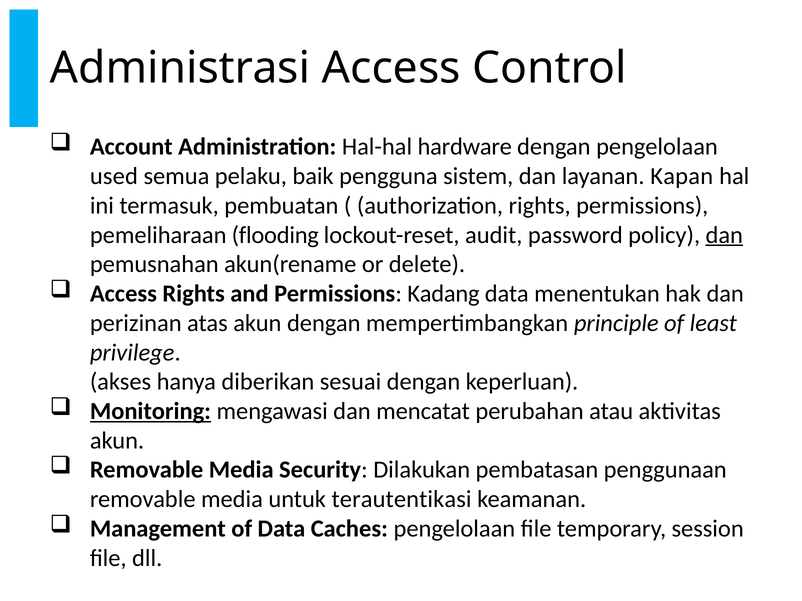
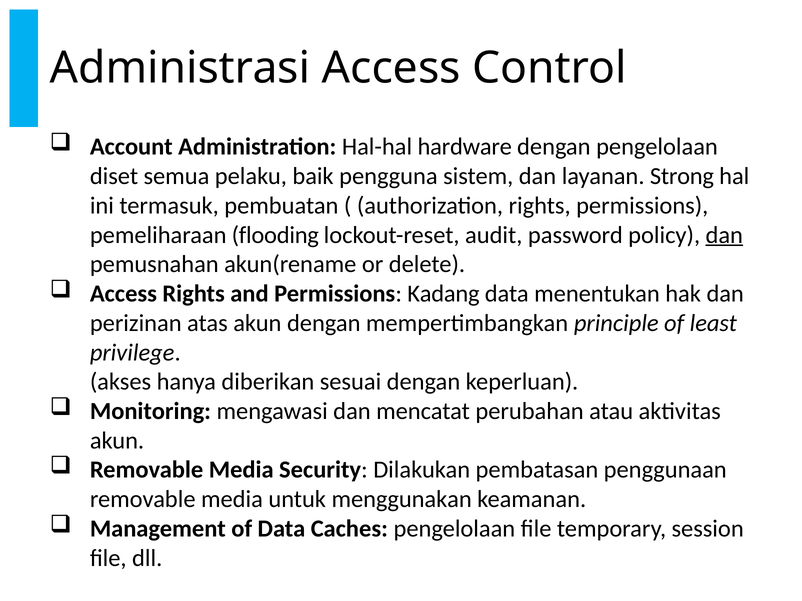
used: used -> diset
Kapan: Kapan -> Strong
Monitoring underline: present -> none
terautentikasi: terautentikasi -> menggunakan
